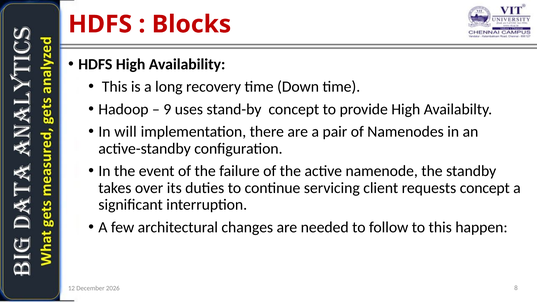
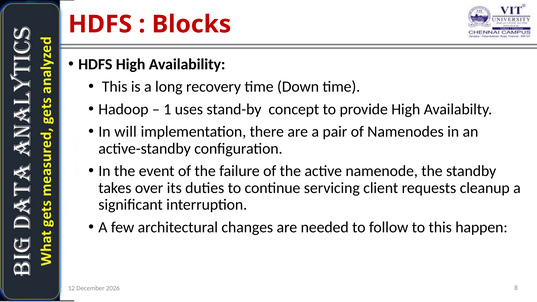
9: 9 -> 1
requests concept: concept -> cleanup
